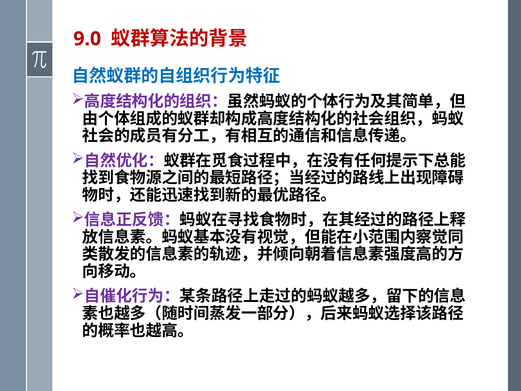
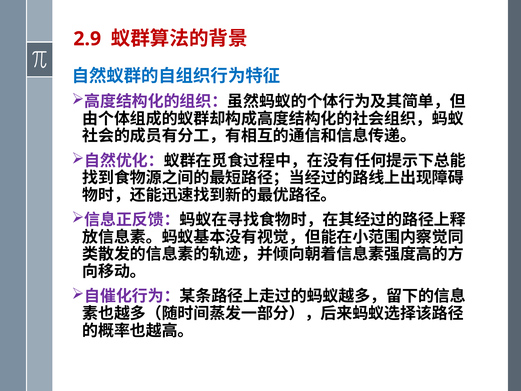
9.0: 9.0 -> 2.9
